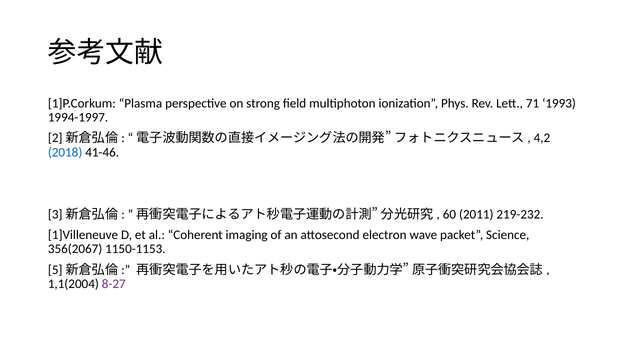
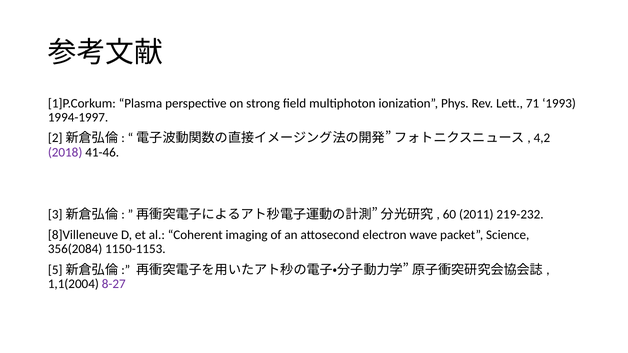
2018 colour: blue -> purple
1]Villeneuve: 1]Villeneuve -> 8]Villeneuve
356(2067: 356(2067 -> 356(2084
